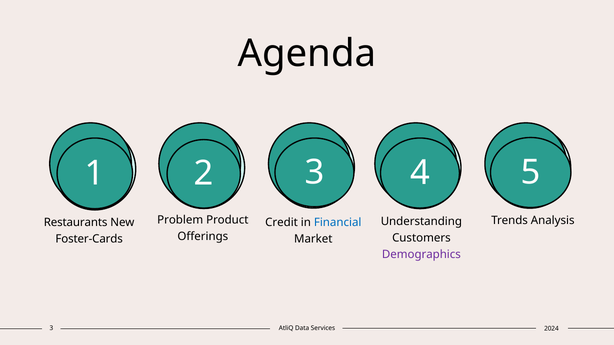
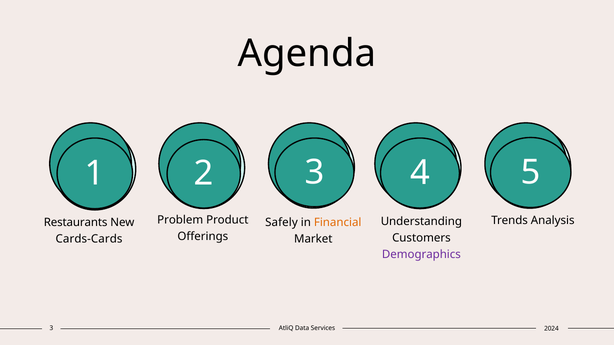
Credit: Credit -> Safely
Financial colour: blue -> orange
Foster-Cards: Foster-Cards -> Cards-Cards
